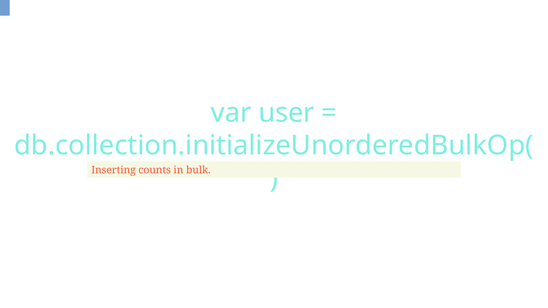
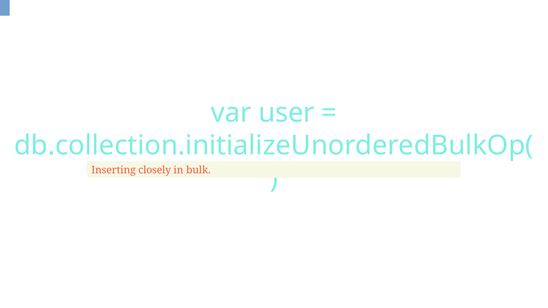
counts: counts -> closely
